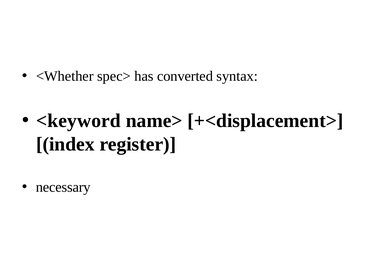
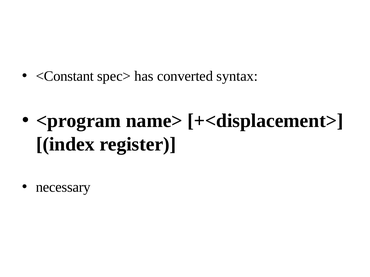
<Whether: <Whether -> <Constant
<keyword: <keyword -> <program
